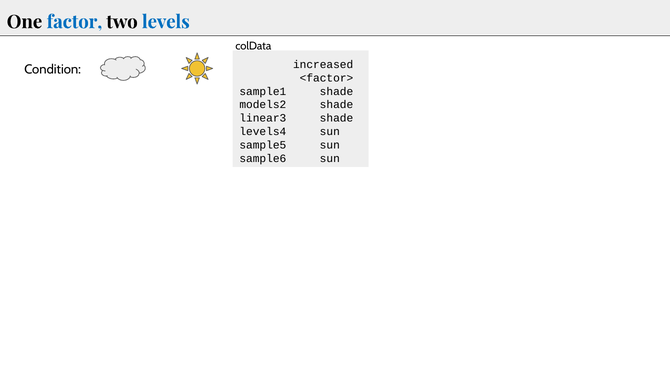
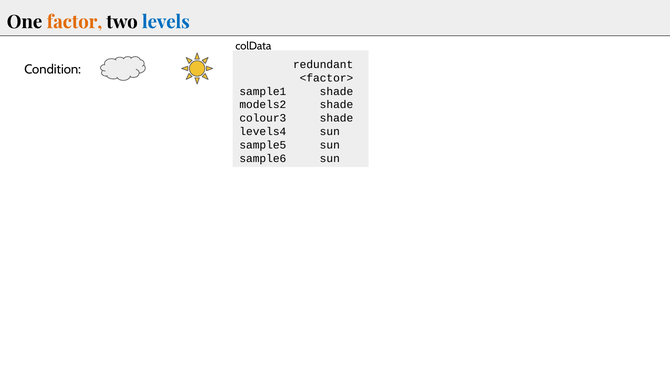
factor colour: blue -> orange
increased: increased -> redundant
linear3: linear3 -> colour3
